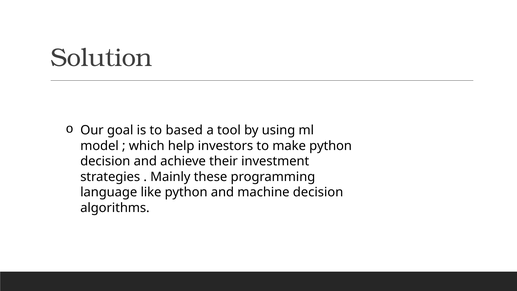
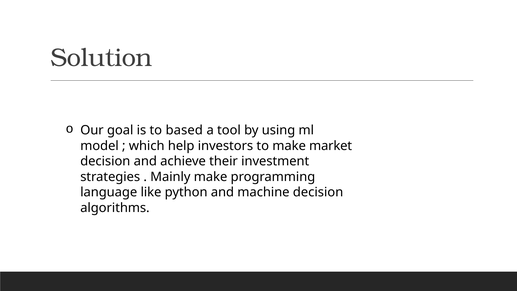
make python: python -> market
Mainly these: these -> make
